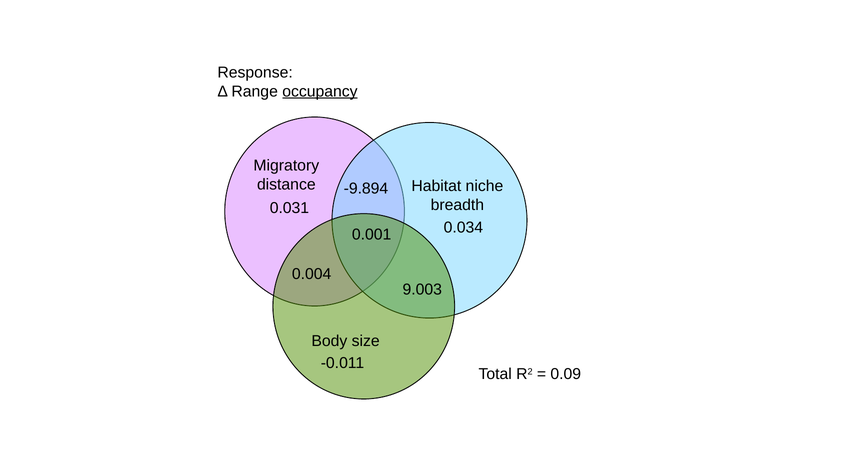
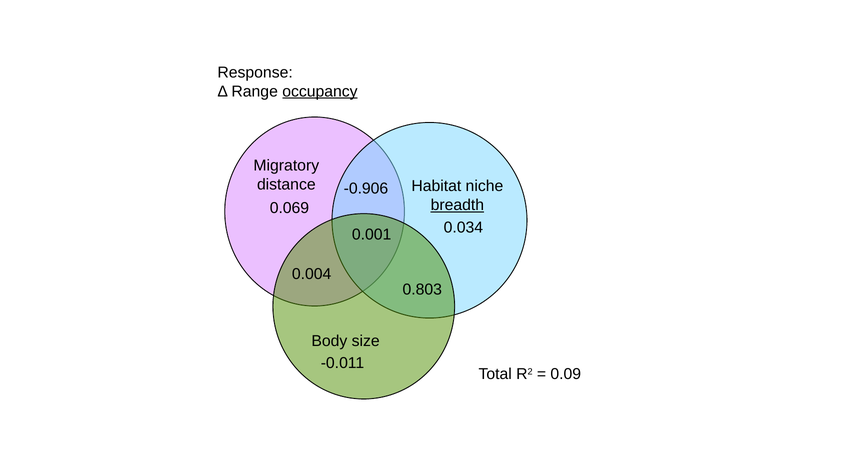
-9.894: -9.894 -> -0.906
breadth underline: none -> present
0.031: 0.031 -> 0.069
9.003: 9.003 -> 0.803
